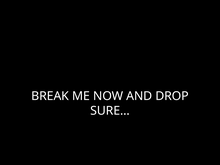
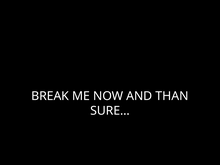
DROP: DROP -> THAN
